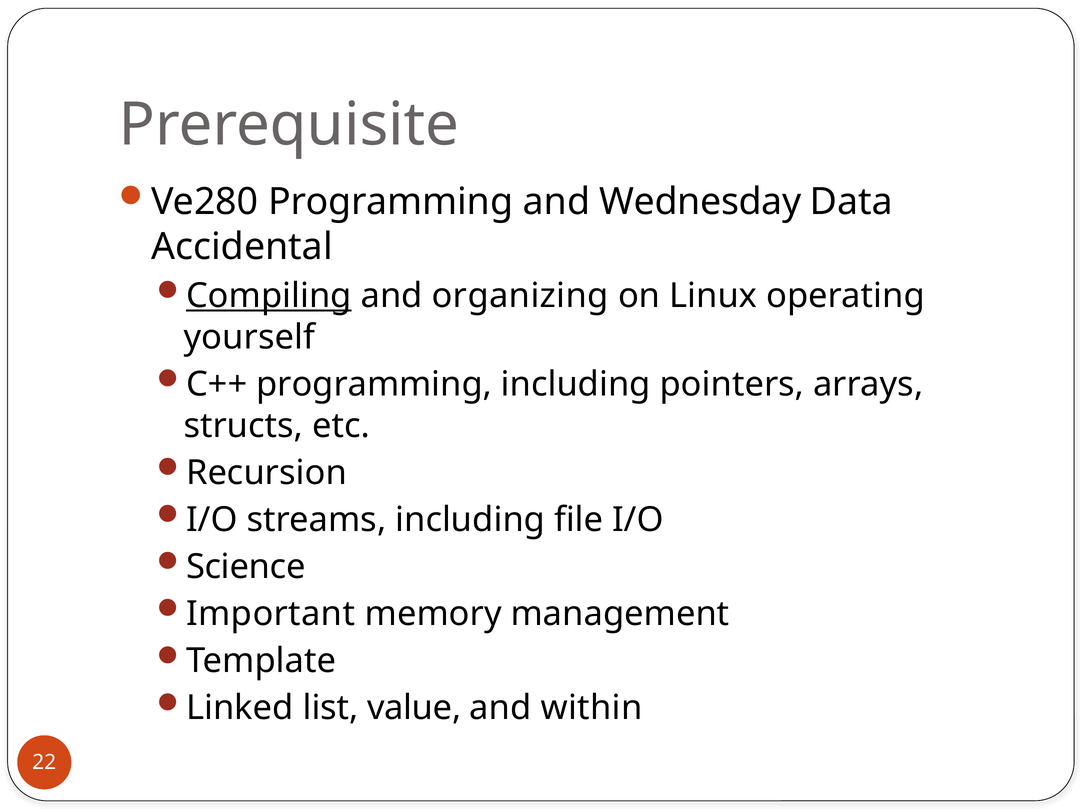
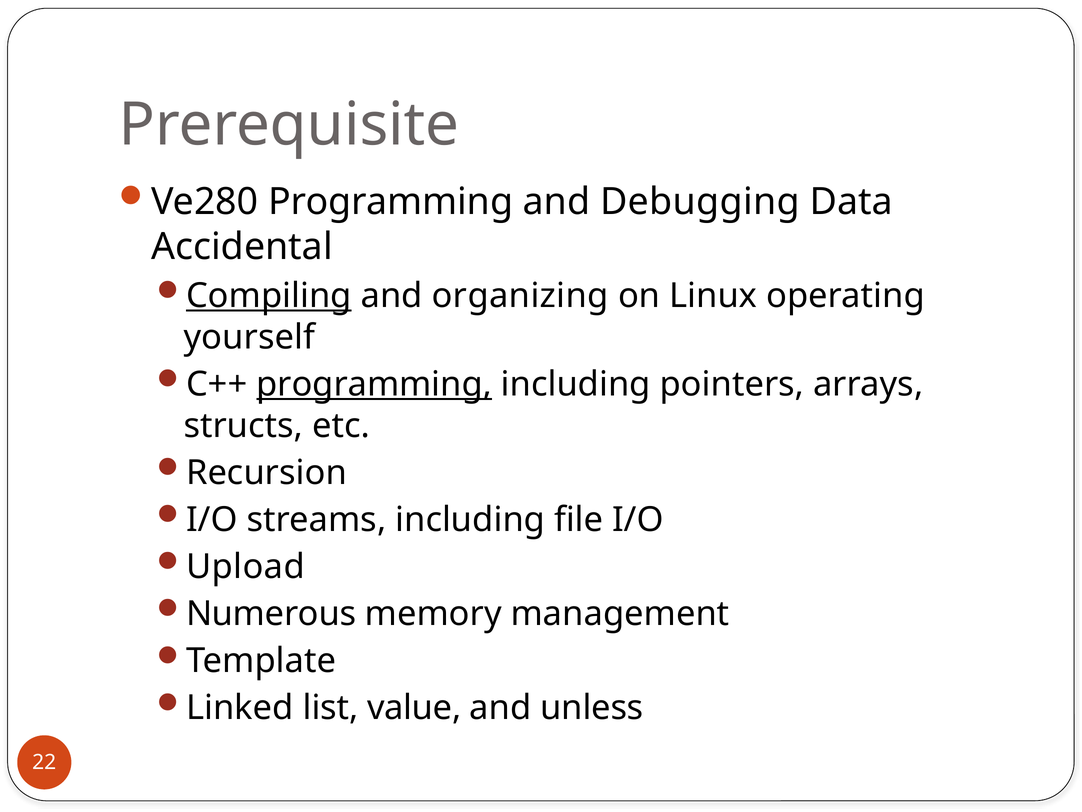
Wednesday: Wednesday -> Debugging
programming at (374, 384) underline: none -> present
Science: Science -> Upload
Important: Important -> Numerous
within: within -> unless
